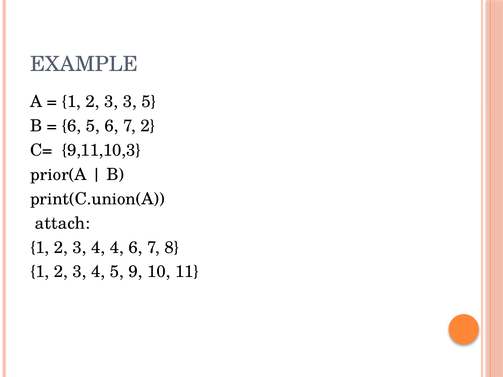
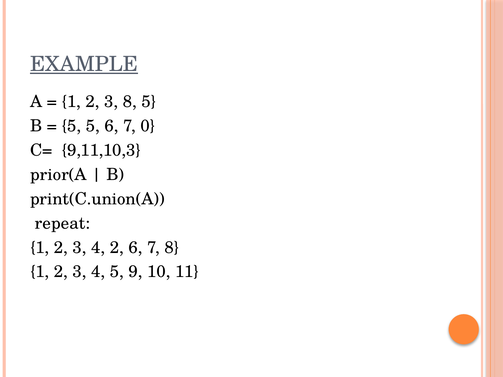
EXAMPLE underline: none -> present
3 3: 3 -> 8
6 at (71, 126): 6 -> 5
7 2: 2 -> 0
attach: attach -> repeat
4 4: 4 -> 2
